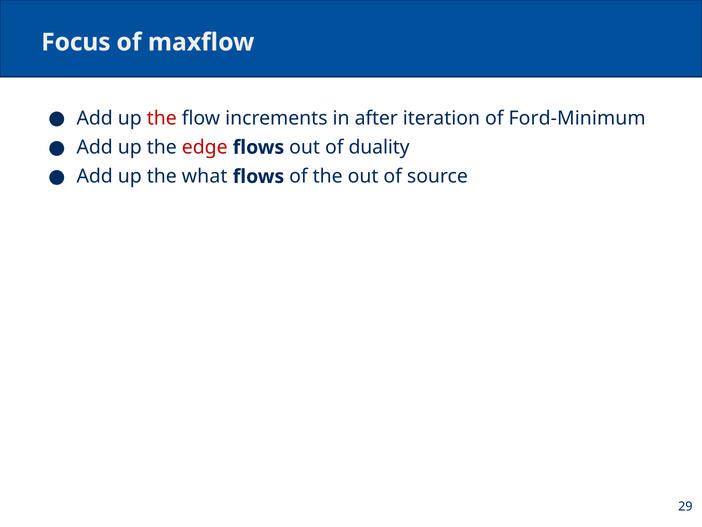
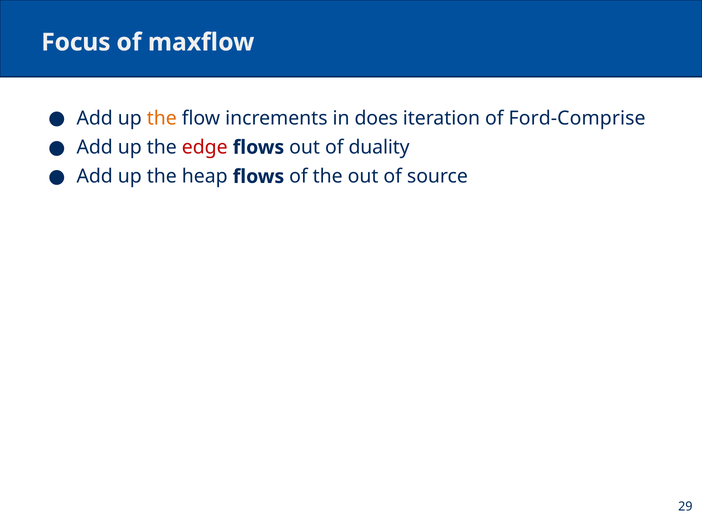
the at (162, 118) colour: red -> orange
after: after -> does
Ford-Minimum: Ford-Minimum -> Ford-Comprise
what: what -> heap
